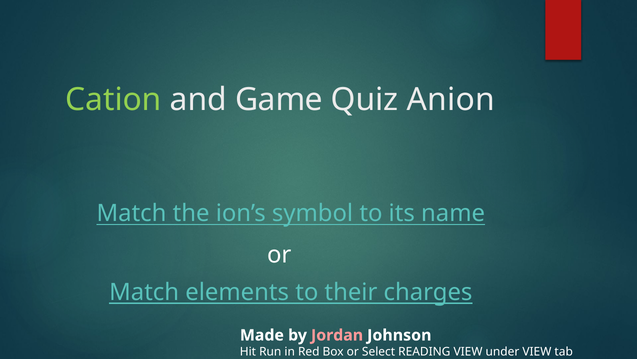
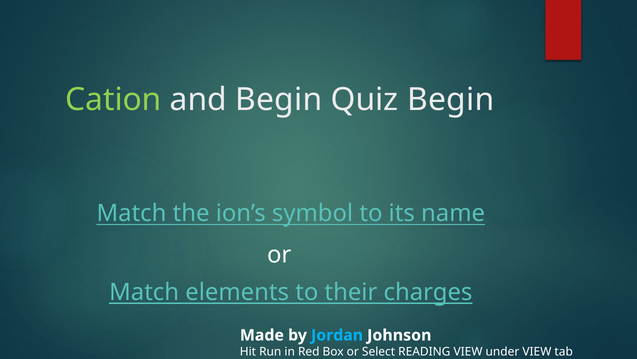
and Game: Game -> Begin
Quiz Anion: Anion -> Begin
Jordan colour: pink -> light blue
